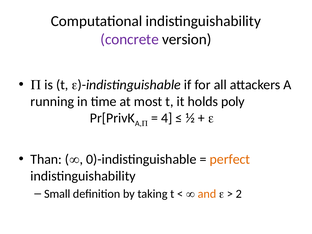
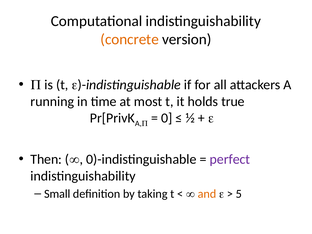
concrete colour: purple -> orange
poly: poly -> true
4: 4 -> 0
Than: Than -> Then
perfect colour: orange -> purple
2: 2 -> 5
